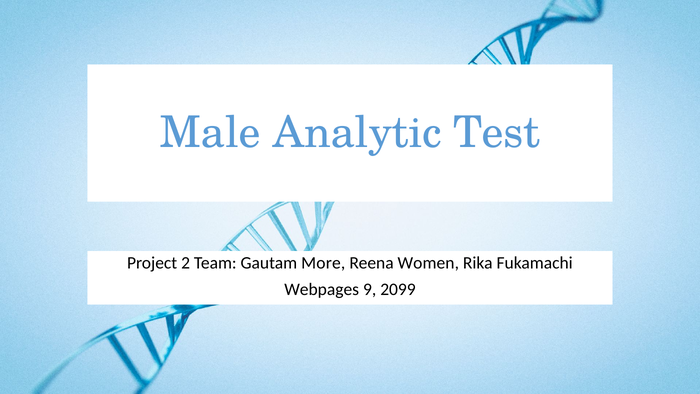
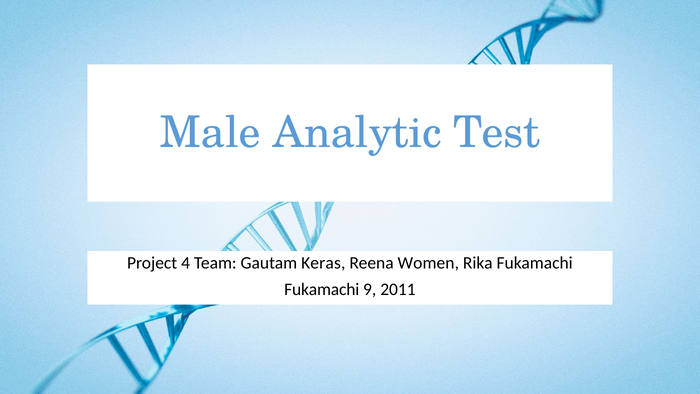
2: 2 -> 4
More: More -> Keras
Webpages at (322, 289): Webpages -> Fukamachi
2099: 2099 -> 2011
